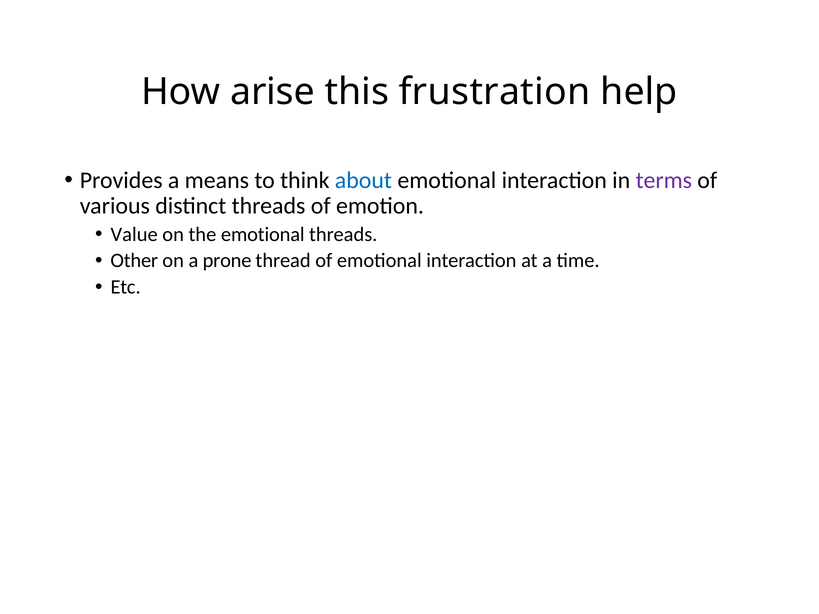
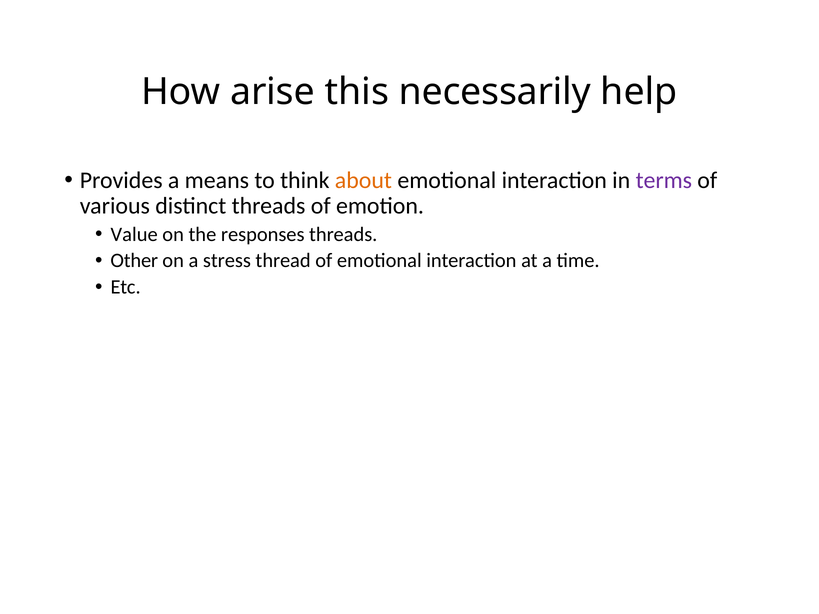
frustration: frustration -> necessarily
about colour: blue -> orange
the emotional: emotional -> responses
prone: prone -> stress
